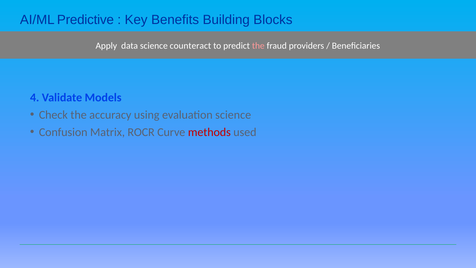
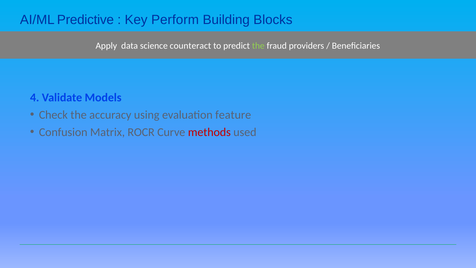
Benefits: Benefits -> Perform
the at (258, 46) colour: pink -> light green
evaluation science: science -> feature
